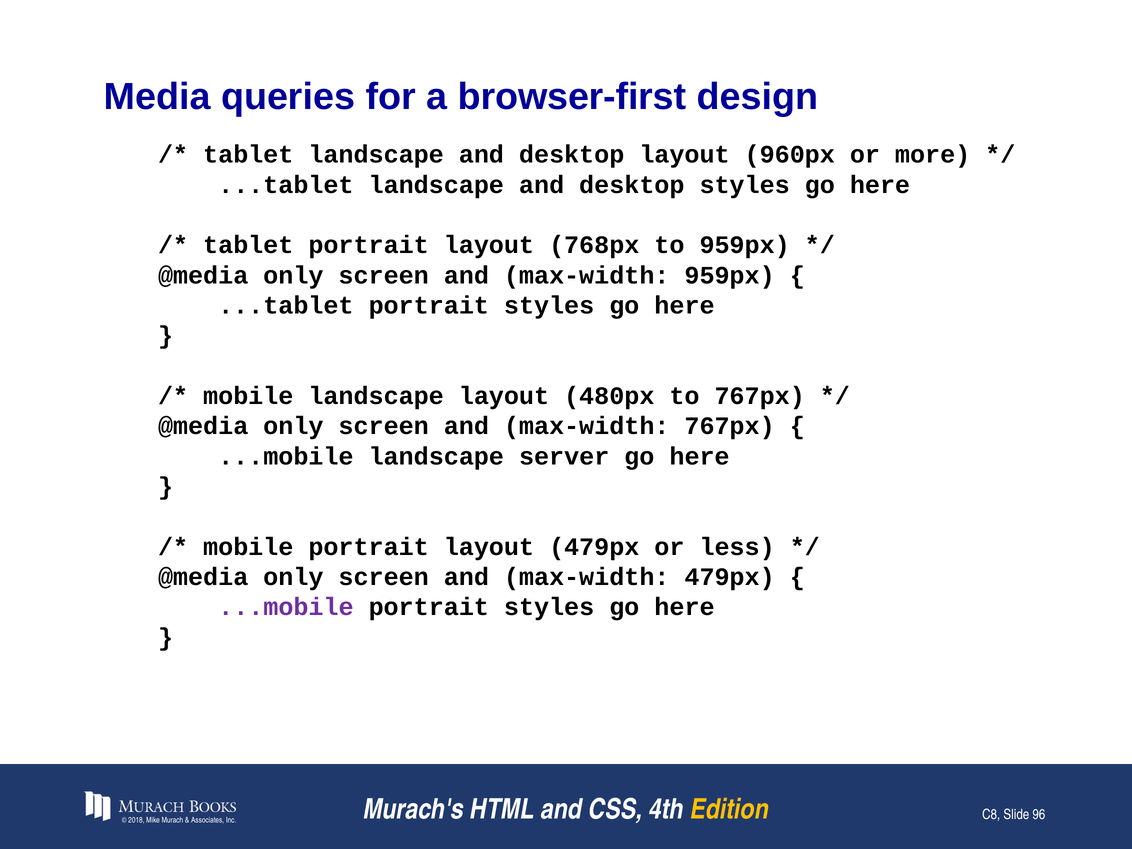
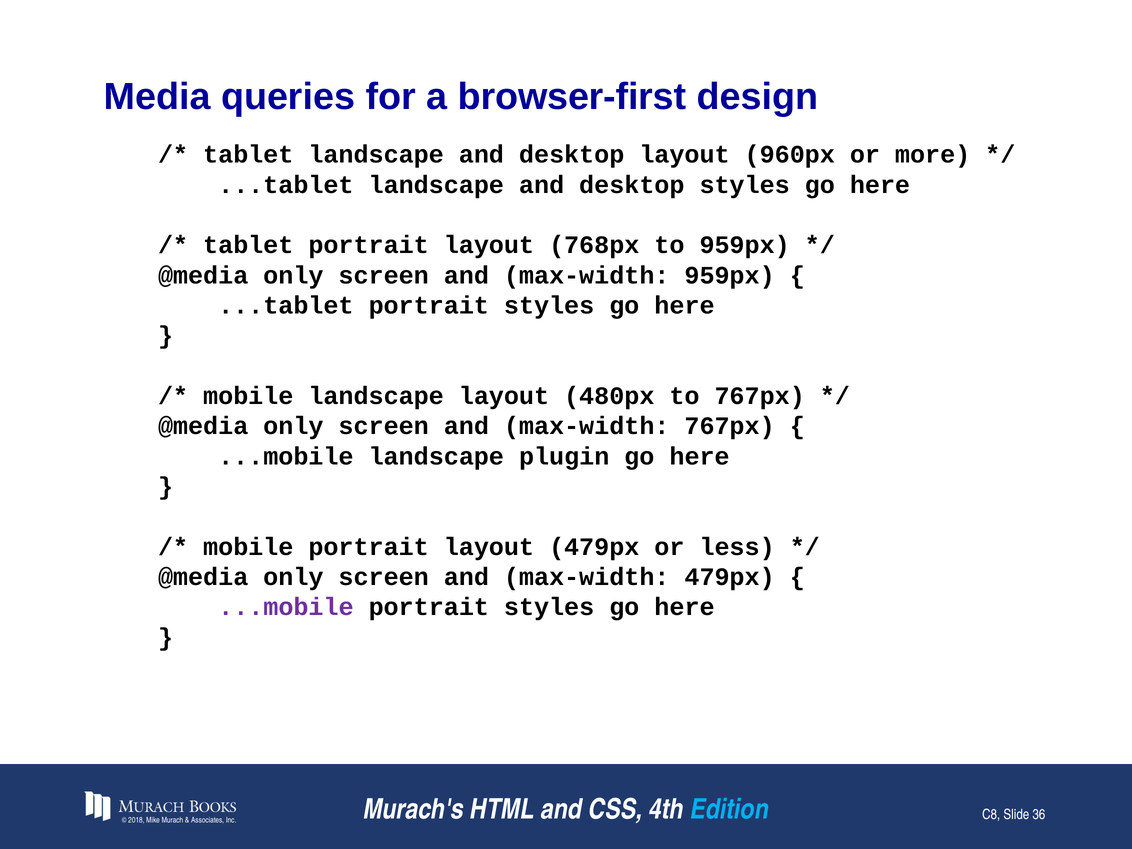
server: server -> plugin
Edition colour: yellow -> light blue
96: 96 -> 36
